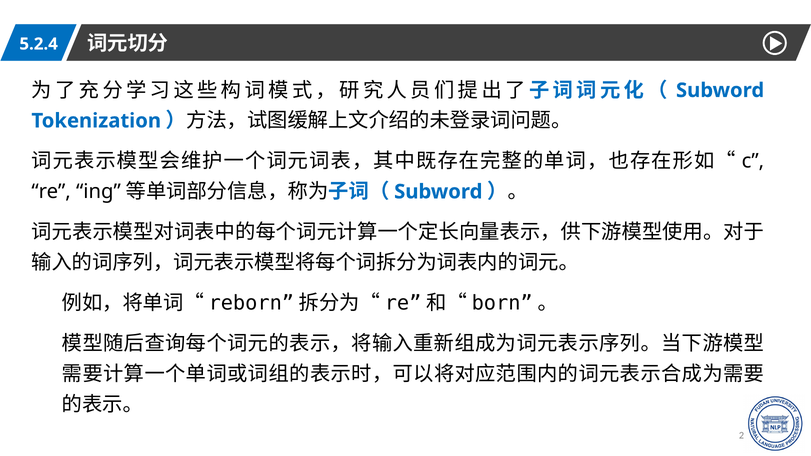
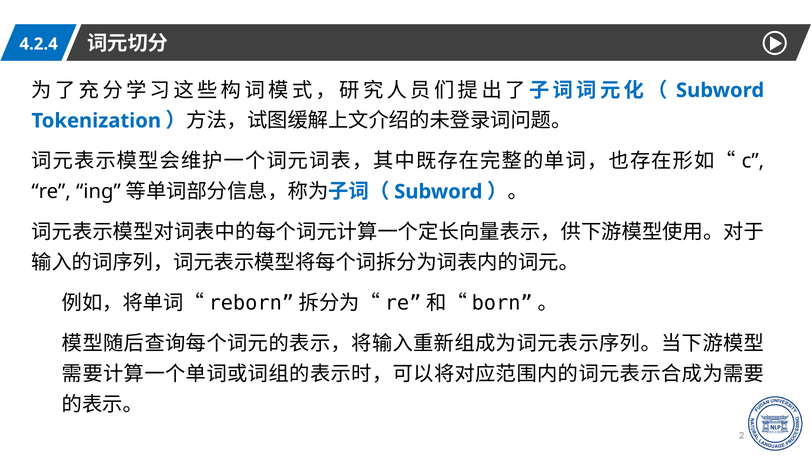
5.2.4: 5.2.4 -> 4.2.4
